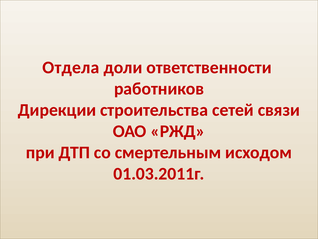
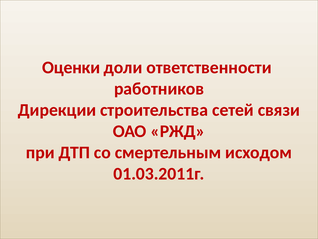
Отдела: Отдела -> Оценки
